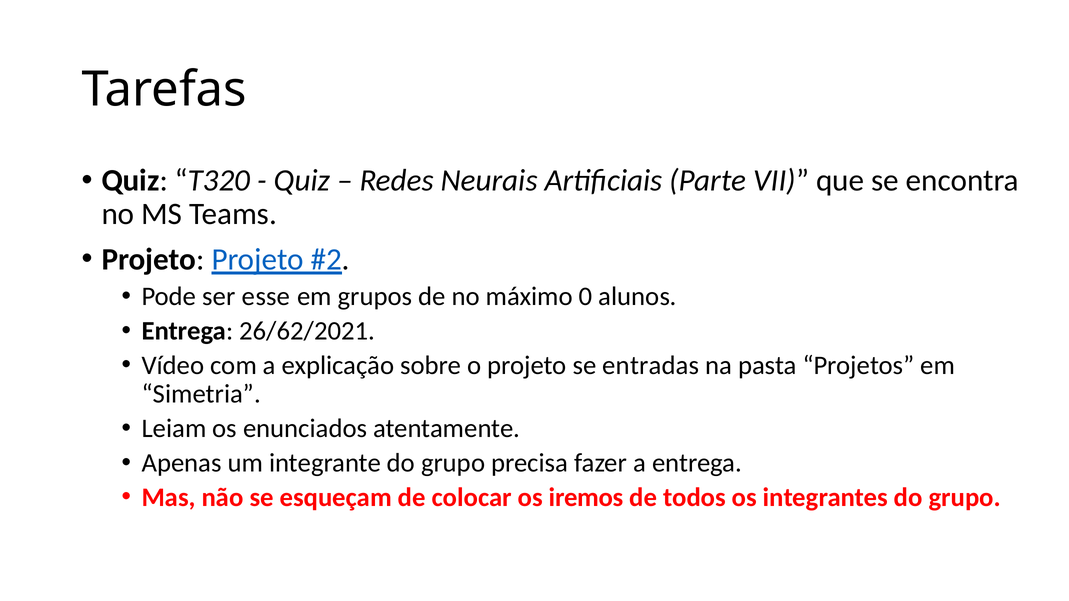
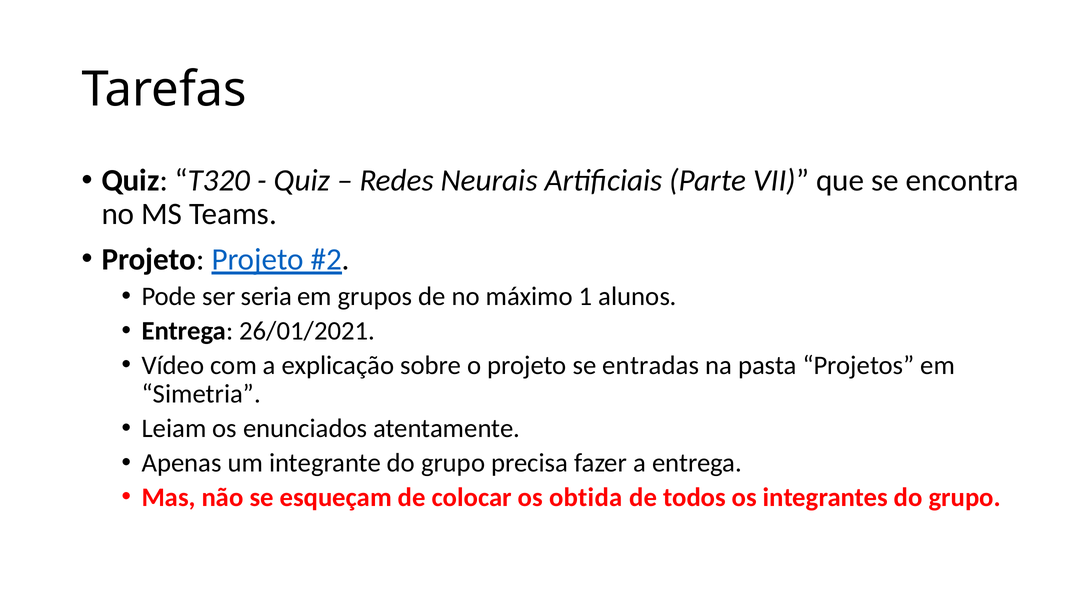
esse: esse -> seria
0: 0 -> 1
26/62/2021: 26/62/2021 -> 26/01/2021
iremos: iremos -> obtida
